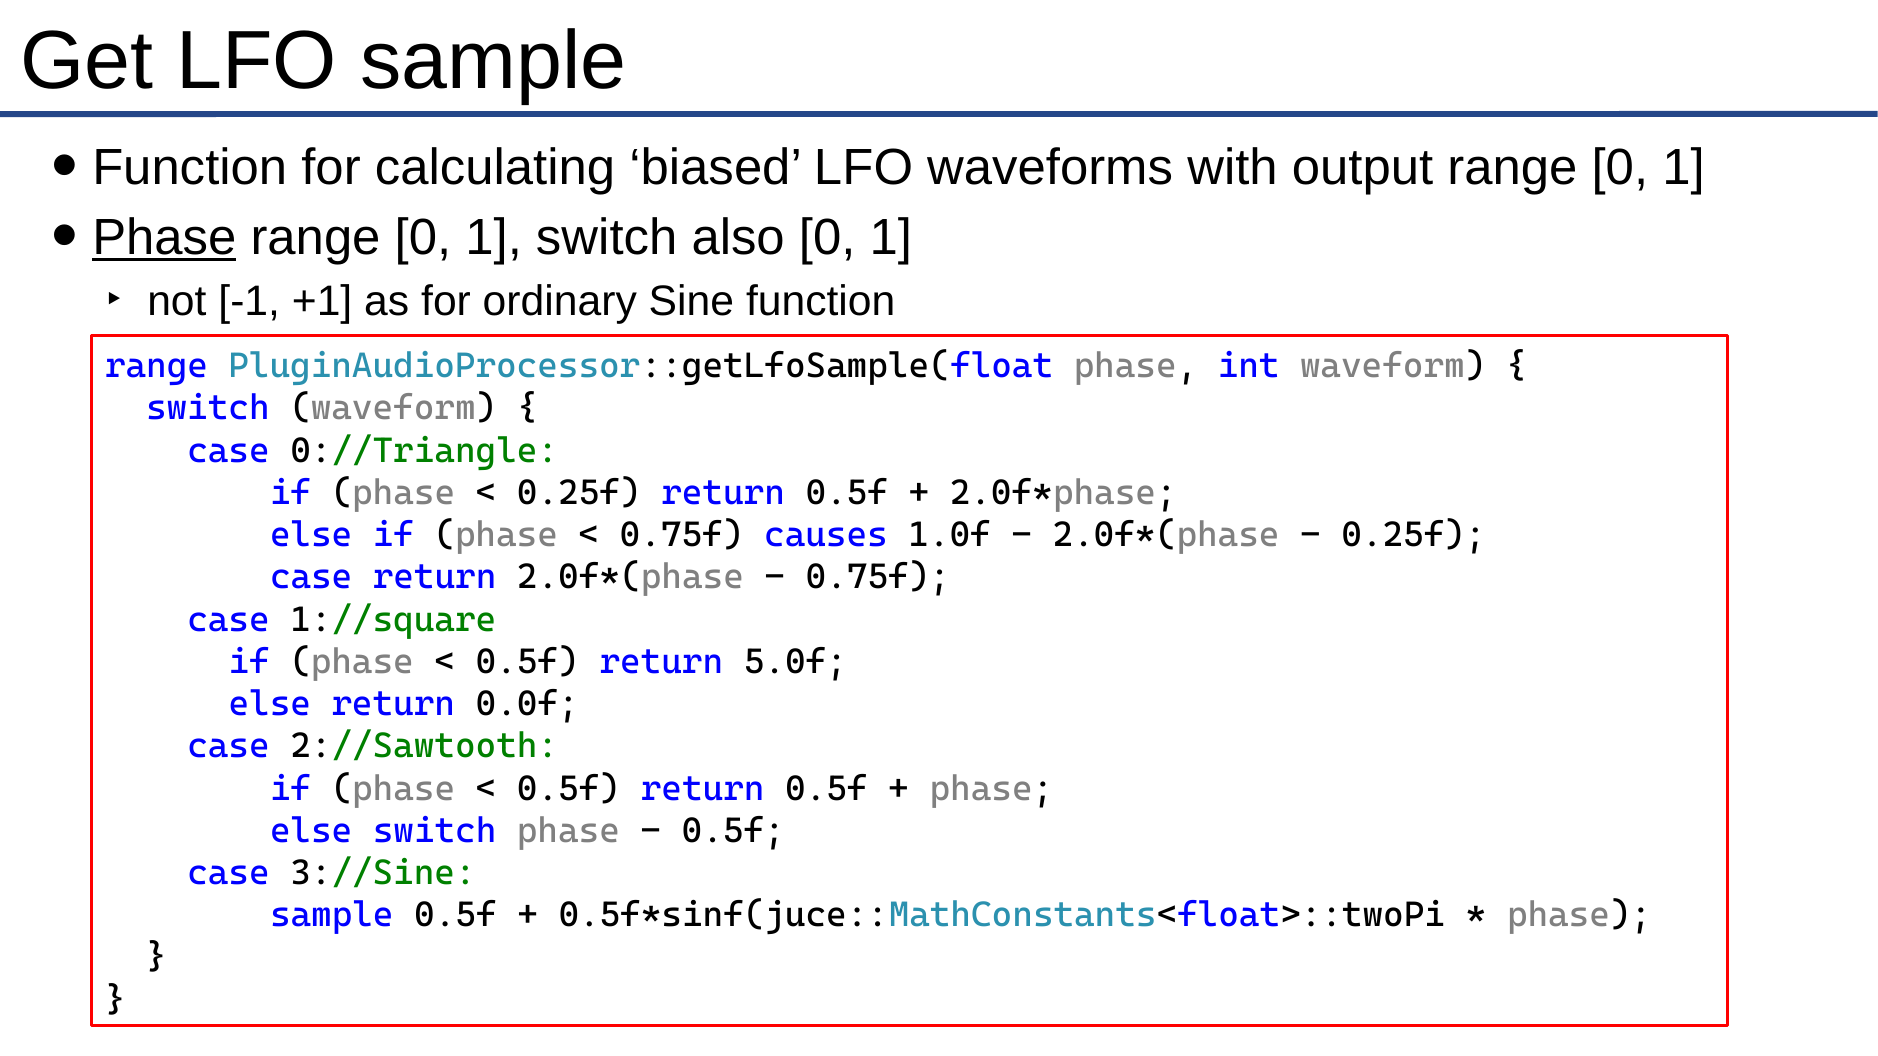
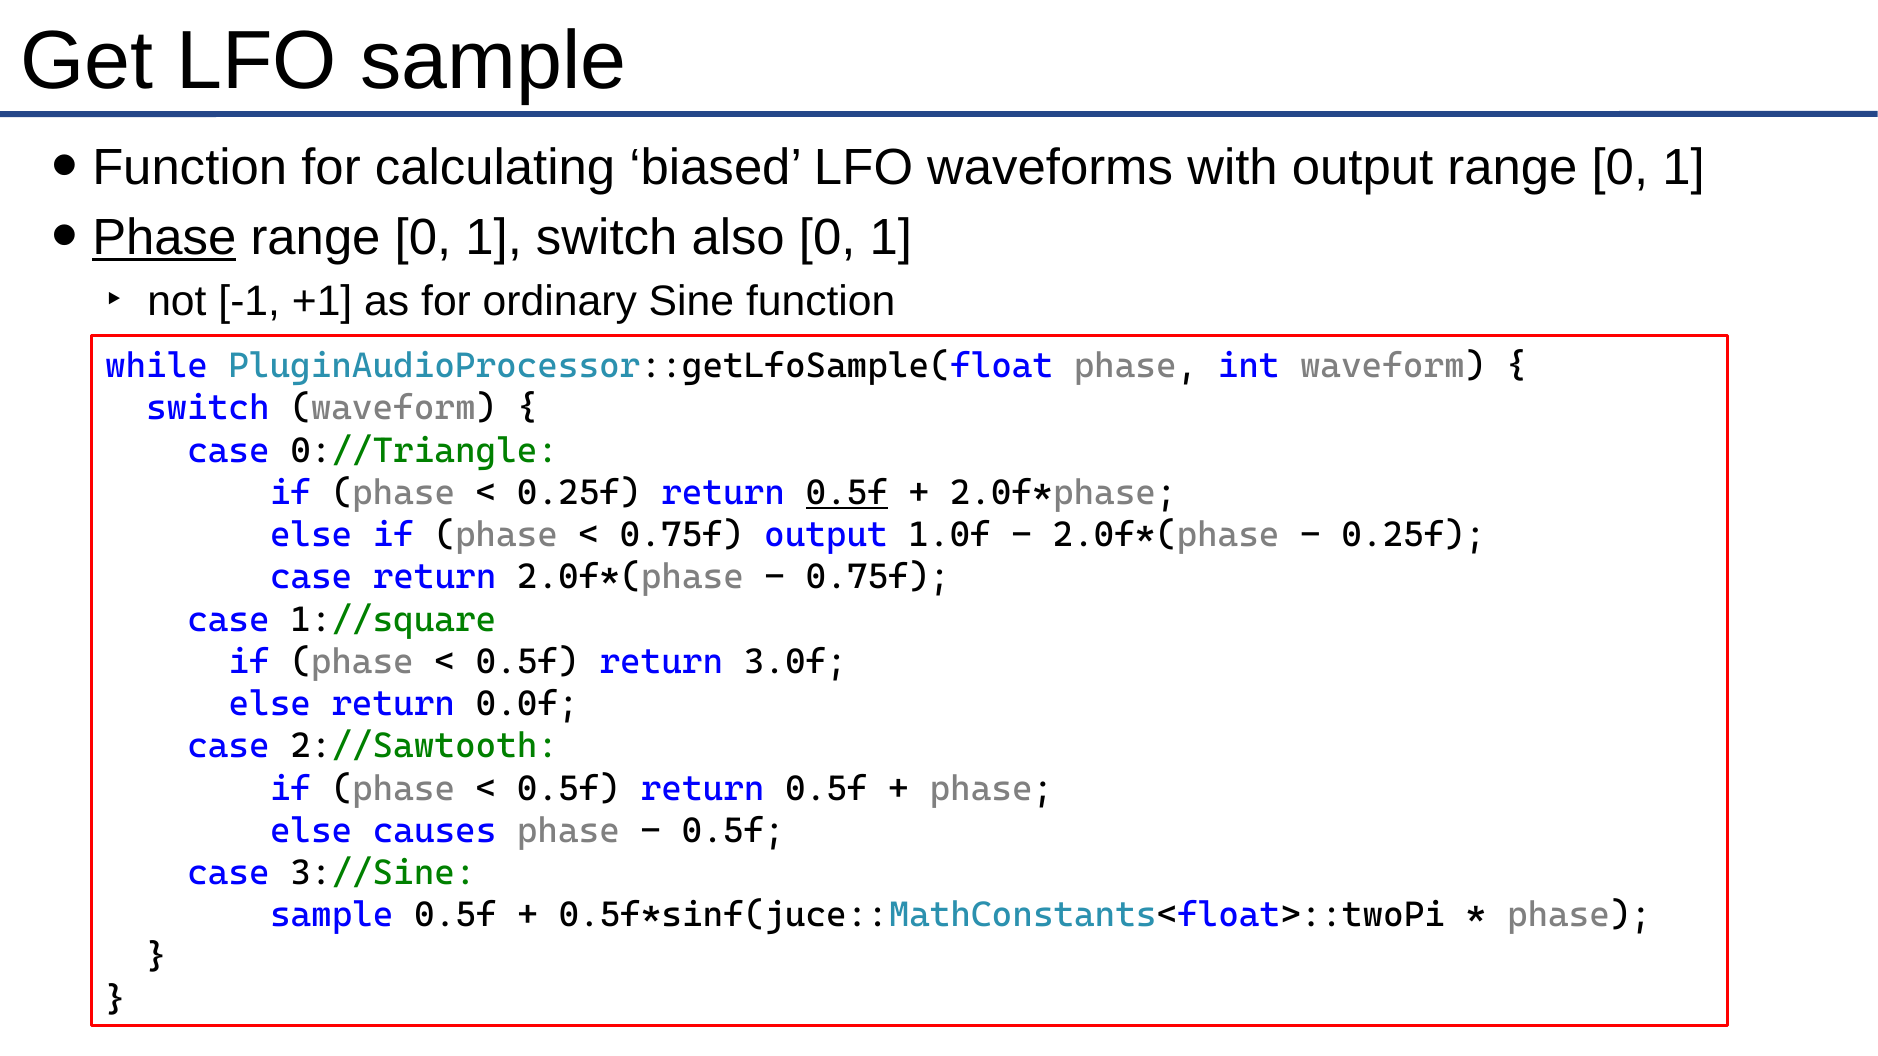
range at (156, 366): range -> while
0.5f at (847, 493) underline: none -> present
0.75f causes: causes -> output
5.0f: 5.0f -> 3.0f
else switch: switch -> causes
